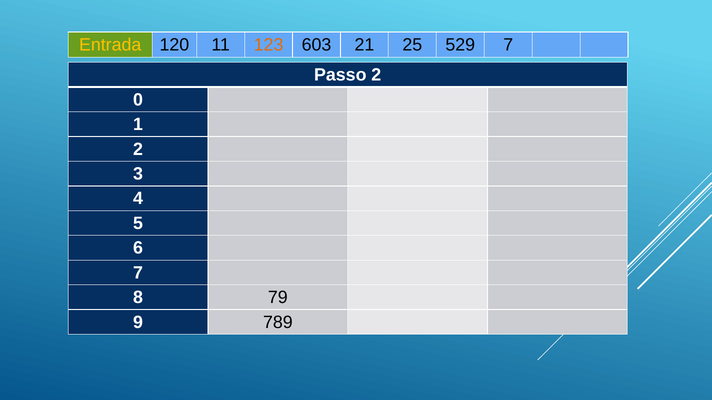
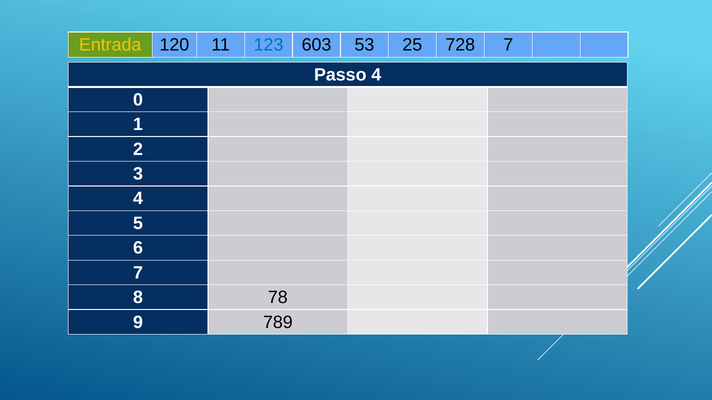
123 colour: orange -> blue
21: 21 -> 53
529: 529 -> 728
Passo 2: 2 -> 4
79: 79 -> 78
